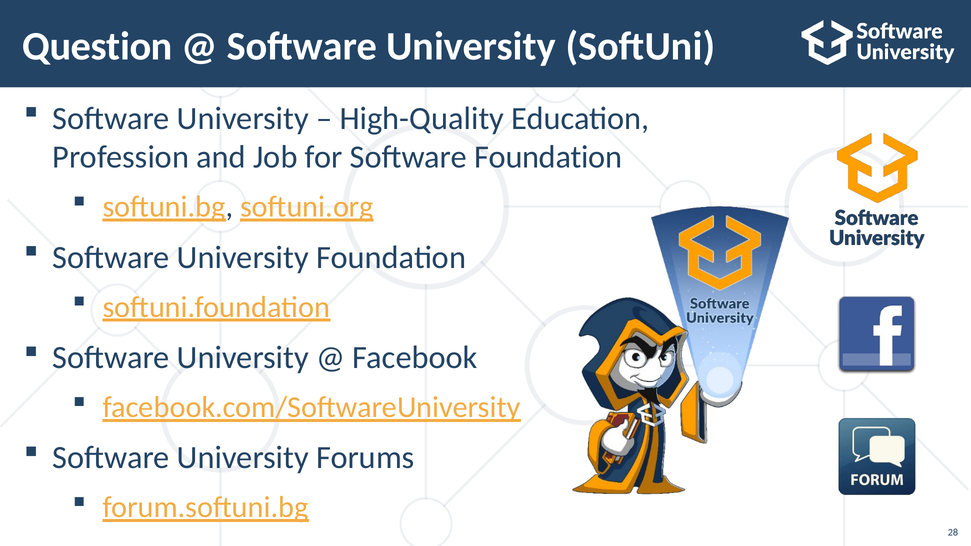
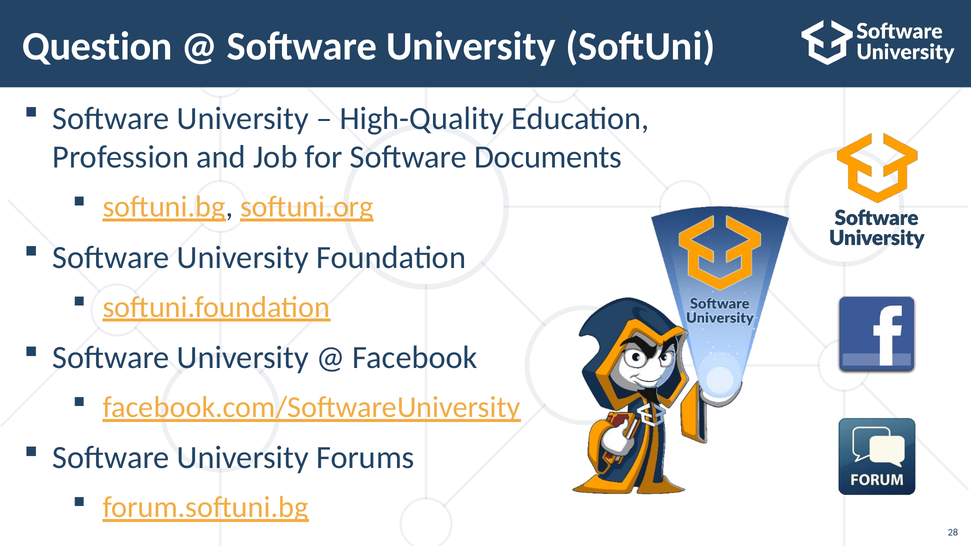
Software Foundation: Foundation -> Documents
